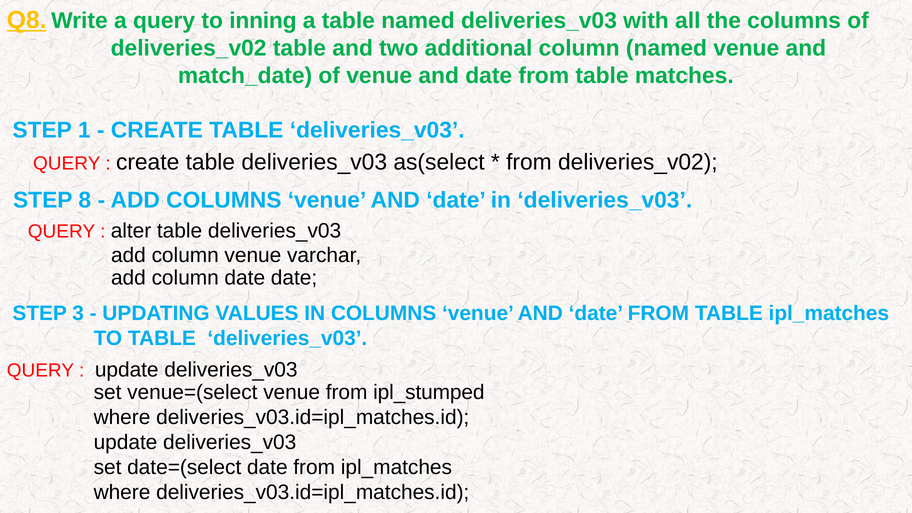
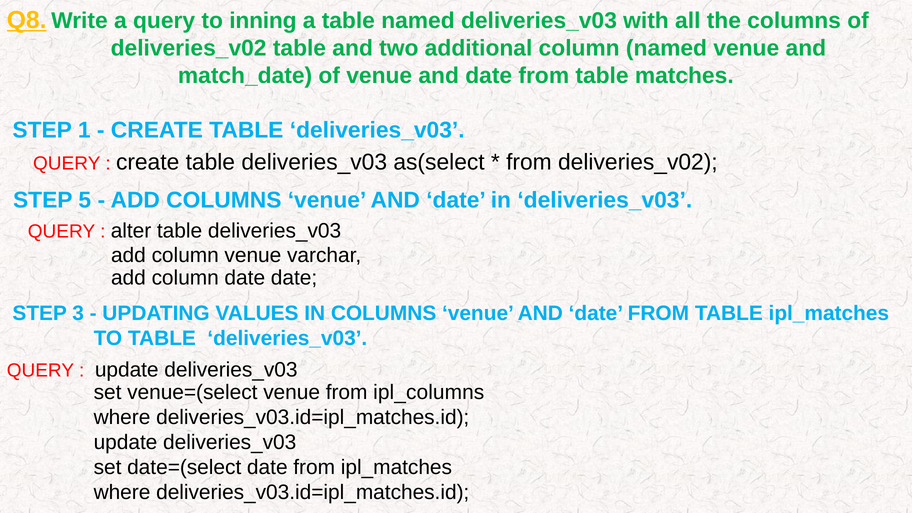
8: 8 -> 5
ipl_stumped: ipl_stumped -> ipl_columns
